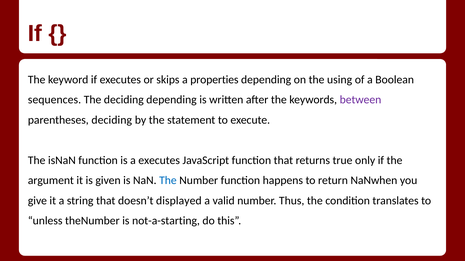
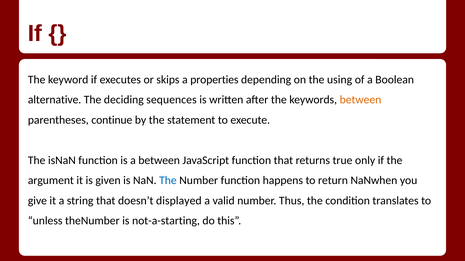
sequences: sequences -> alternative
deciding depending: depending -> sequences
between at (360, 100) colour: purple -> orange
parentheses deciding: deciding -> continue
a executes: executes -> between
